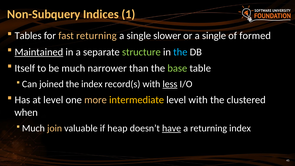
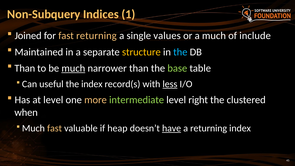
Tables: Tables -> Joined
slower: slower -> values
or a single: single -> much
formed: formed -> include
Maintained underline: present -> none
structure colour: light green -> yellow
Itself at (25, 68): Itself -> Than
much at (73, 68) underline: none -> present
joined: joined -> useful
intermediate colour: yellow -> light green
level with: with -> right
Much join: join -> fast
